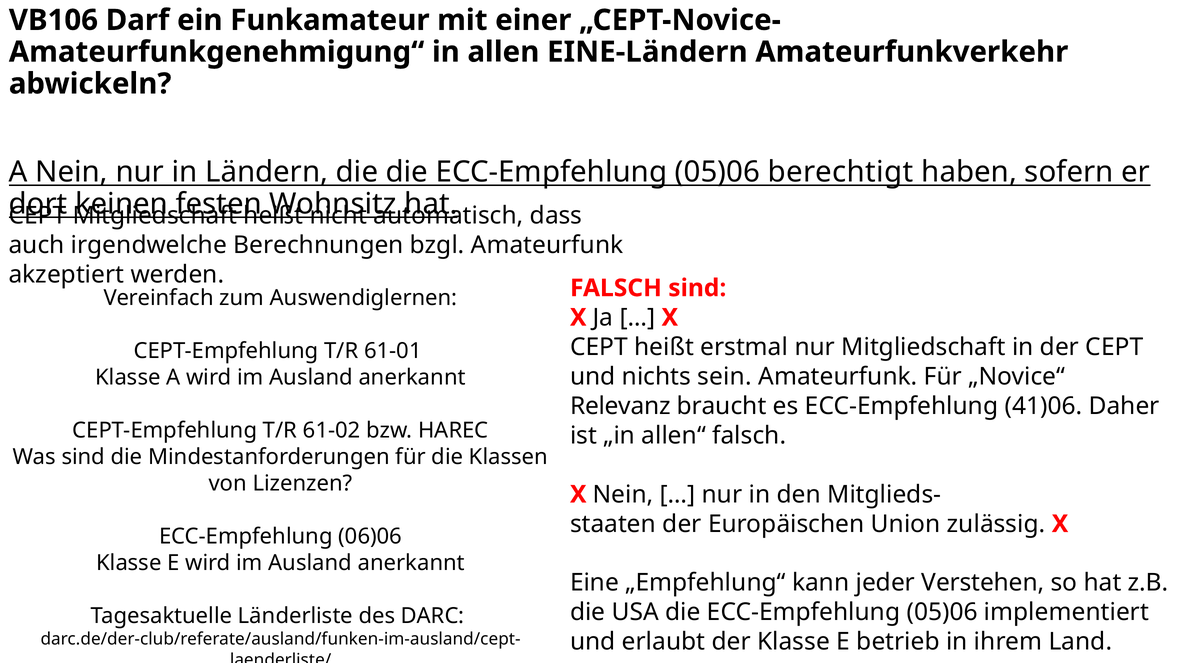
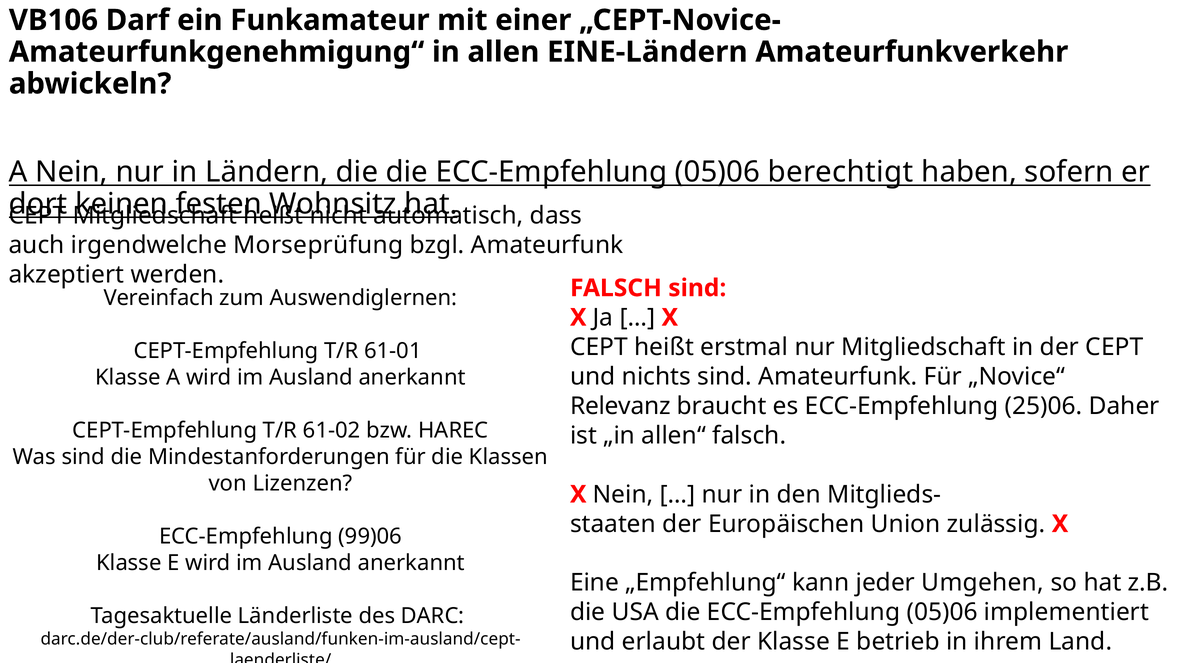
Berechnungen: Berechnungen -> Morseprüfung
nichts sein: sein -> sind
41)06: 41)06 -> 25)06
06)06: 06)06 -> 99)06
Verstehen: Verstehen -> Umgehen
